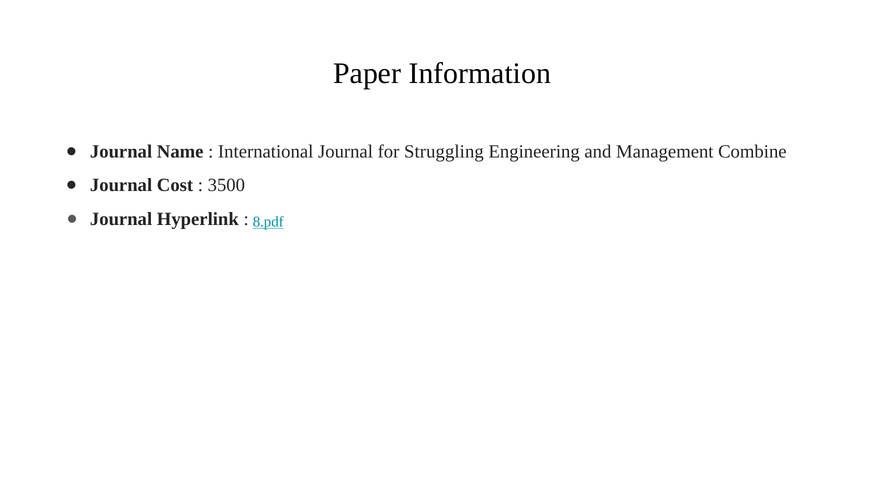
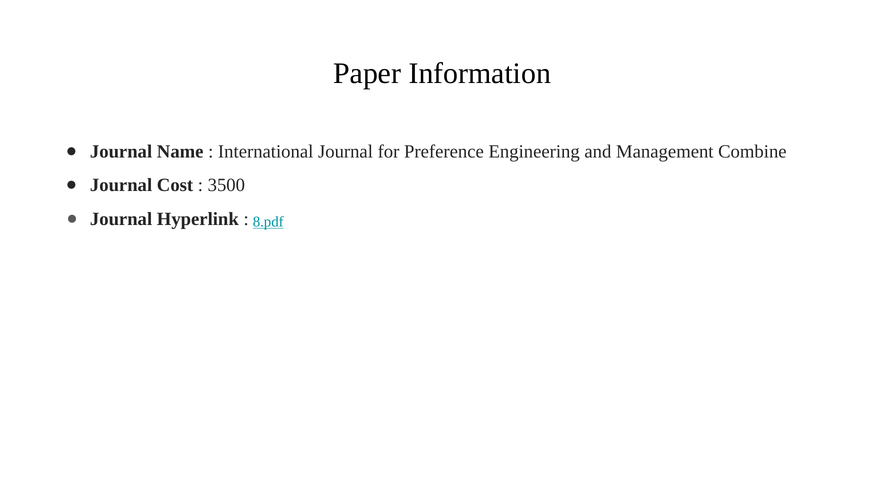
Struggling: Struggling -> Preference
